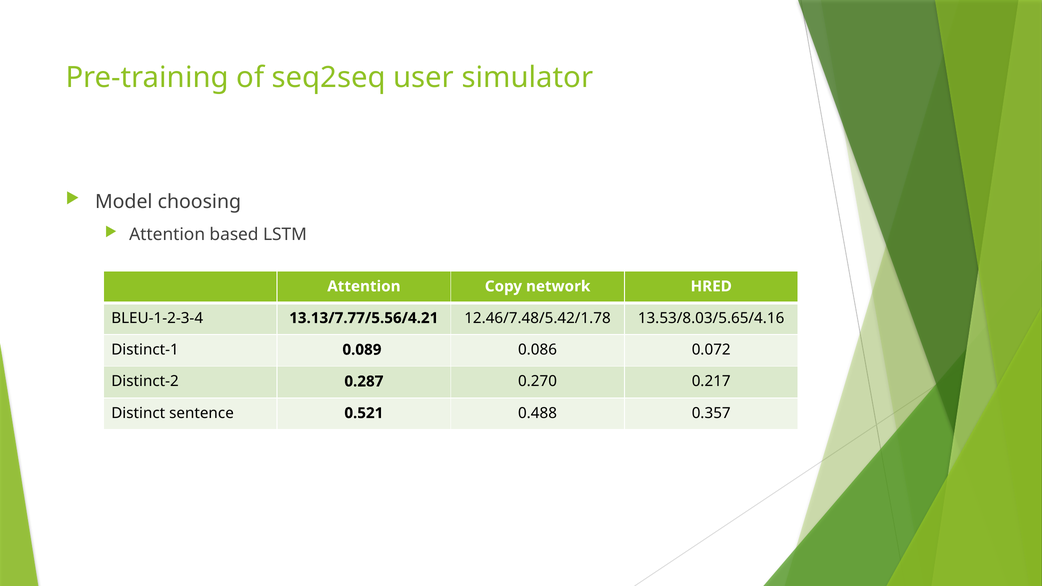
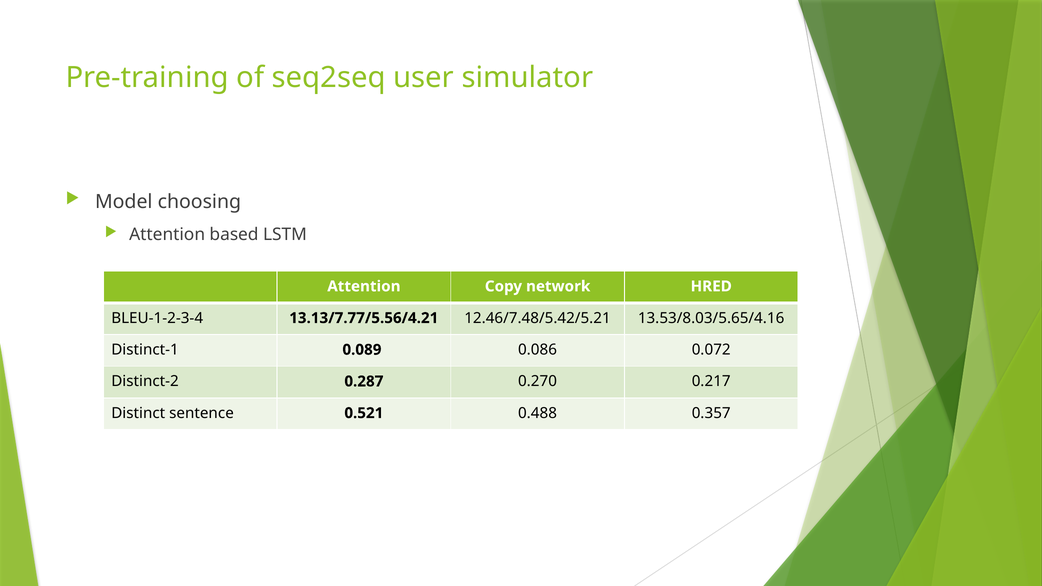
12.46/7.48/5.42/1.78: 12.46/7.48/5.42/1.78 -> 12.46/7.48/5.42/5.21
